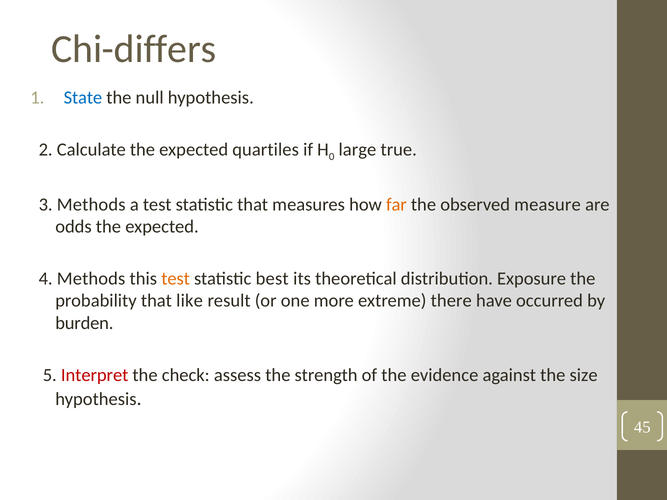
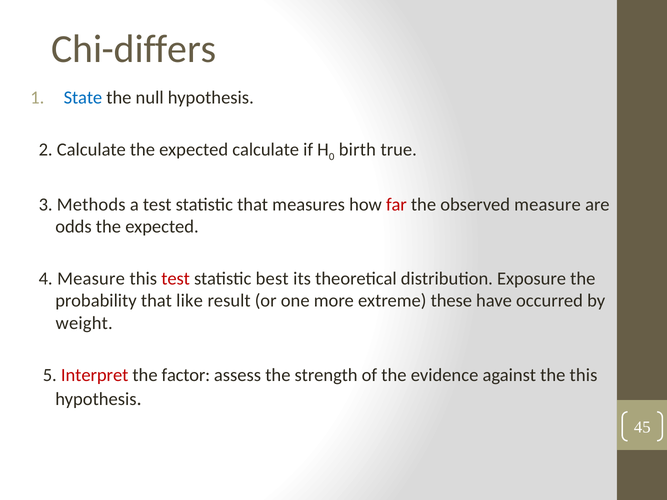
expected quartiles: quartiles -> calculate
large: large -> birth
far colour: orange -> red
4 Methods: Methods -> Measure
test at (176, 279) colour: orange -> red
there: there -> these
burden: burden -> weight
check: check -> factor
the size: size -> this
